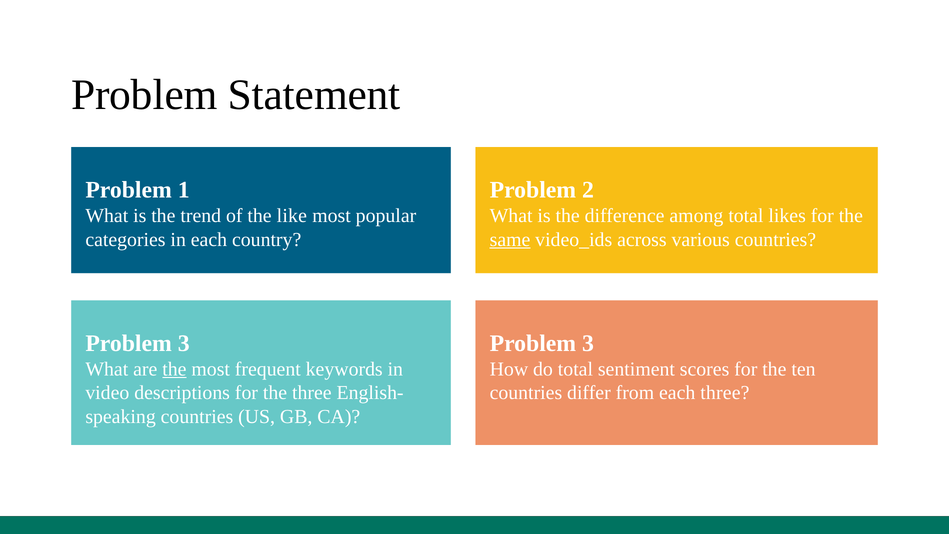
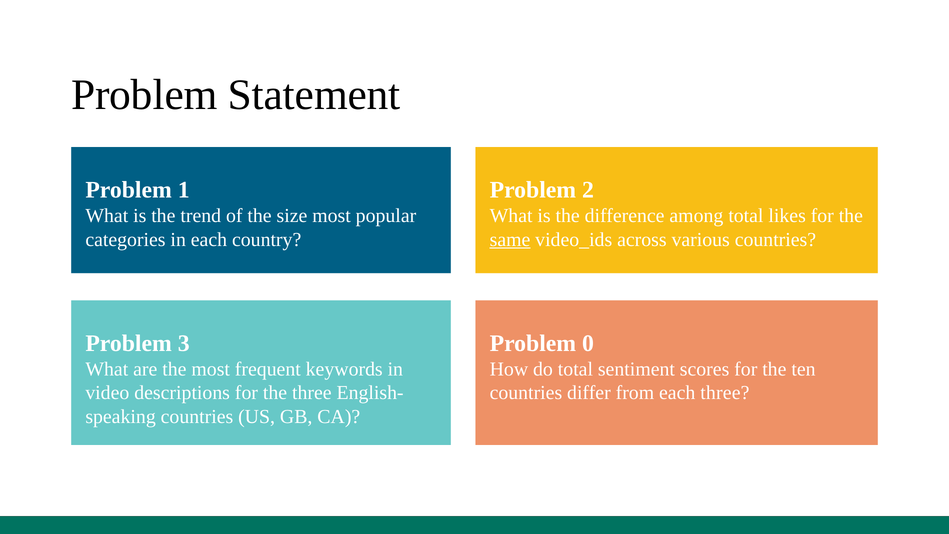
like: like -> size
3 at (588, 343): 3 -> 0
the at (174, 369) underline: present -> none
